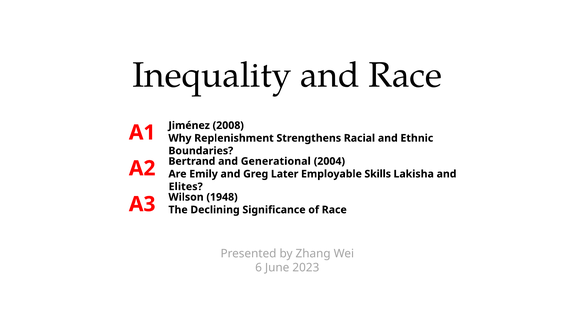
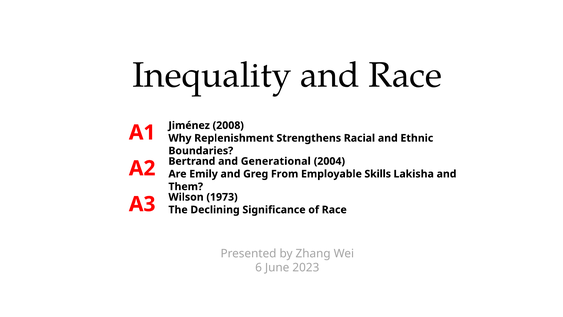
Later: Later -> From
Elites: Elites -> Them
1948: 1948 -> 1973
